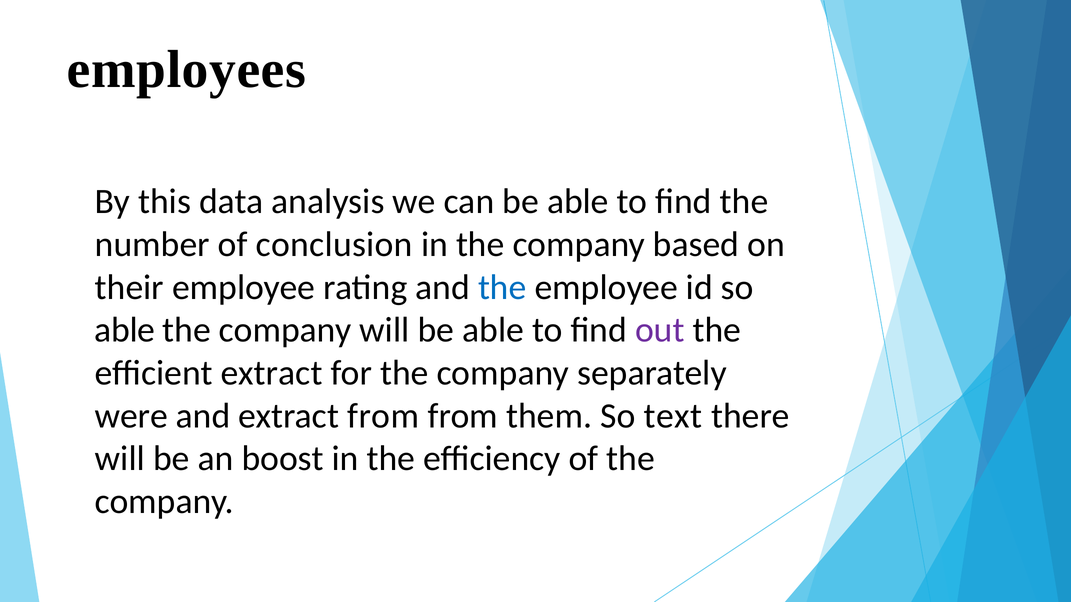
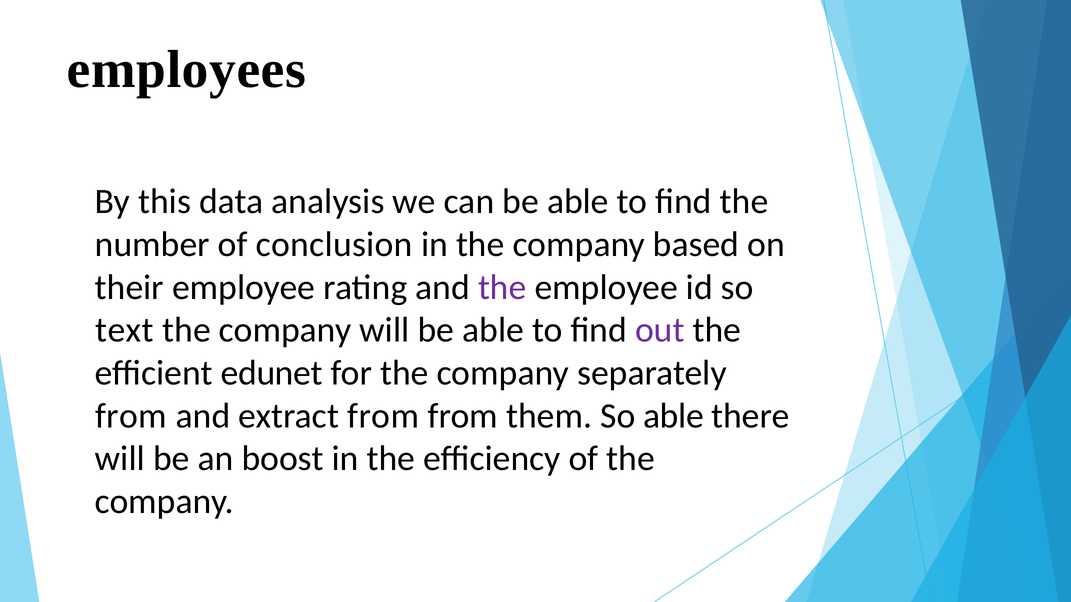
the at (502, 288) colour: blue -> purple
able at (125, 330): able -> text
efficient extract: extract -> edunet
were at (131, 416): were -> from
So text: text -> able
